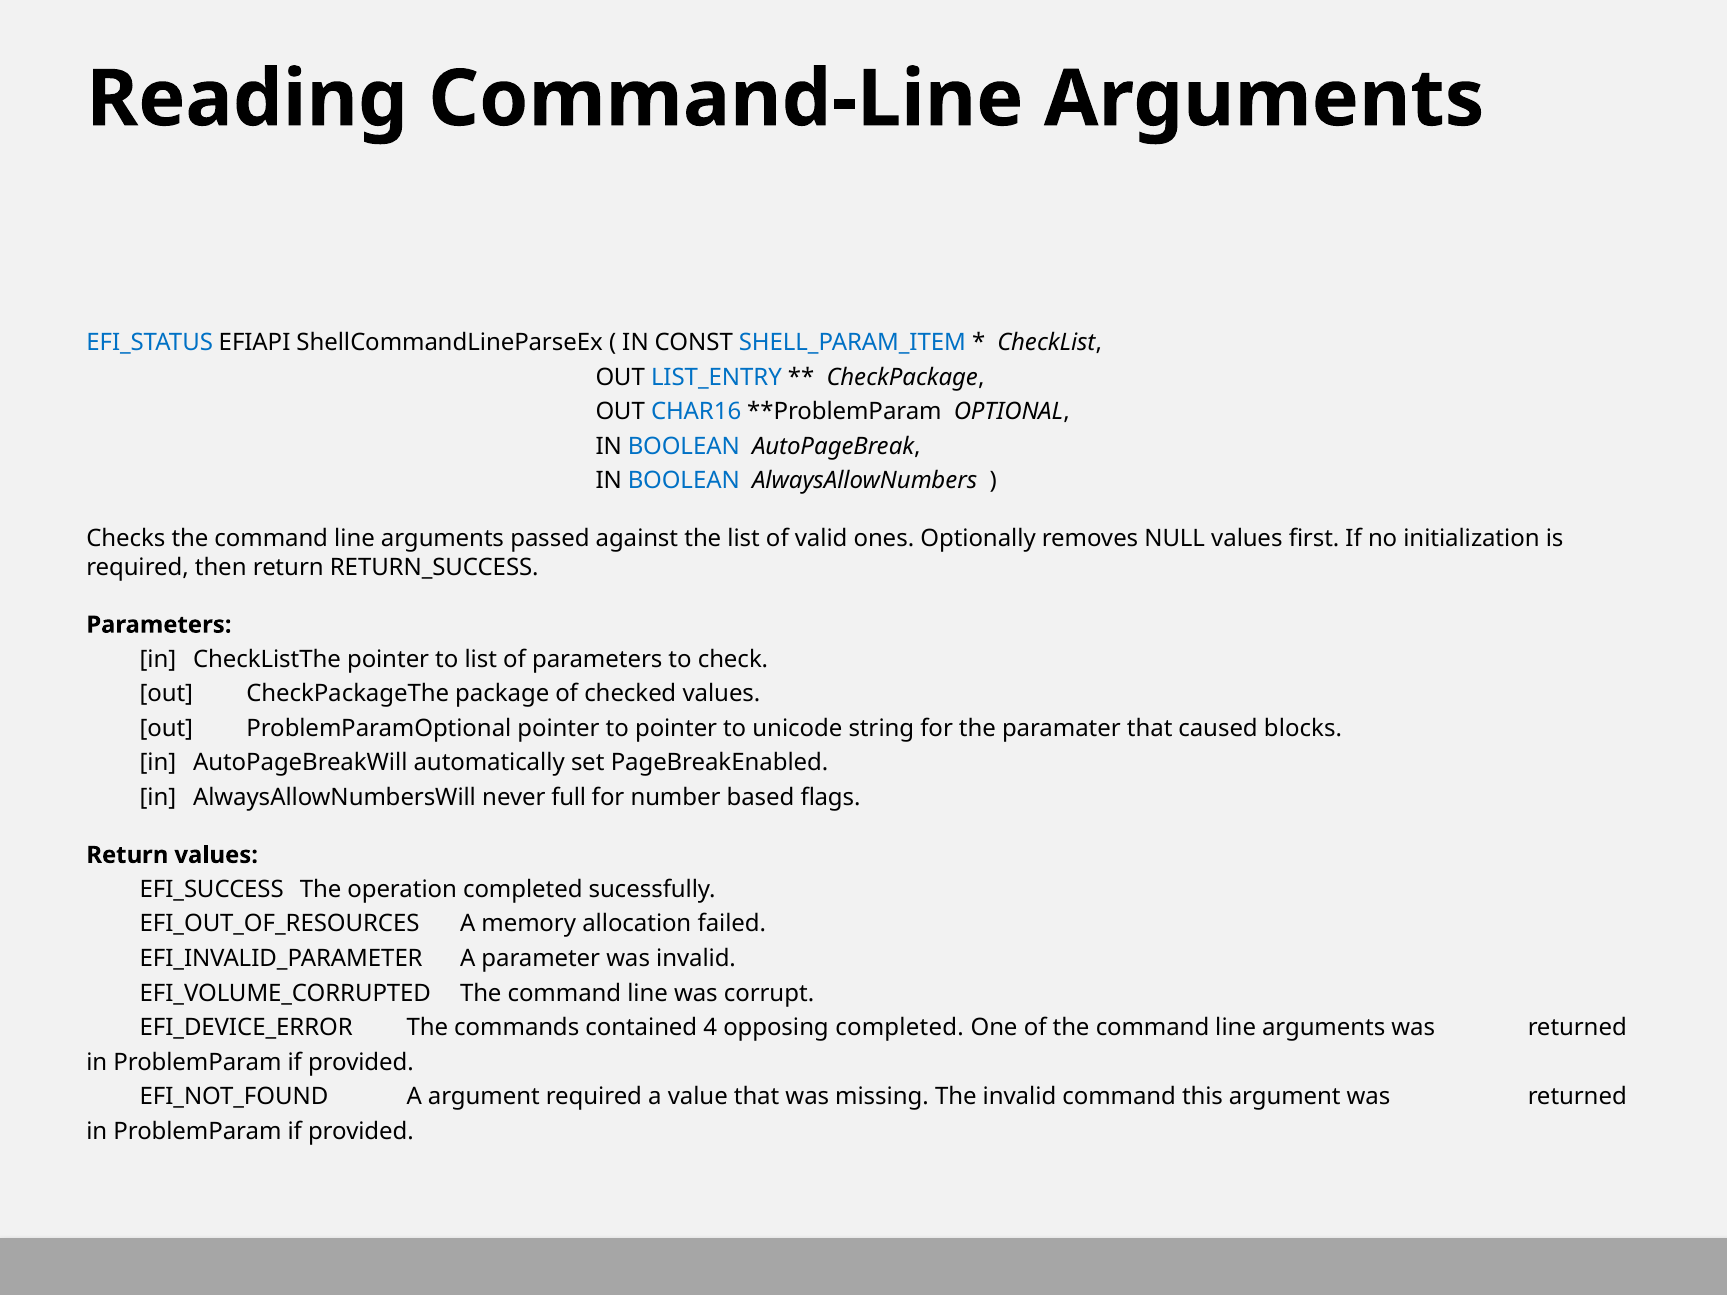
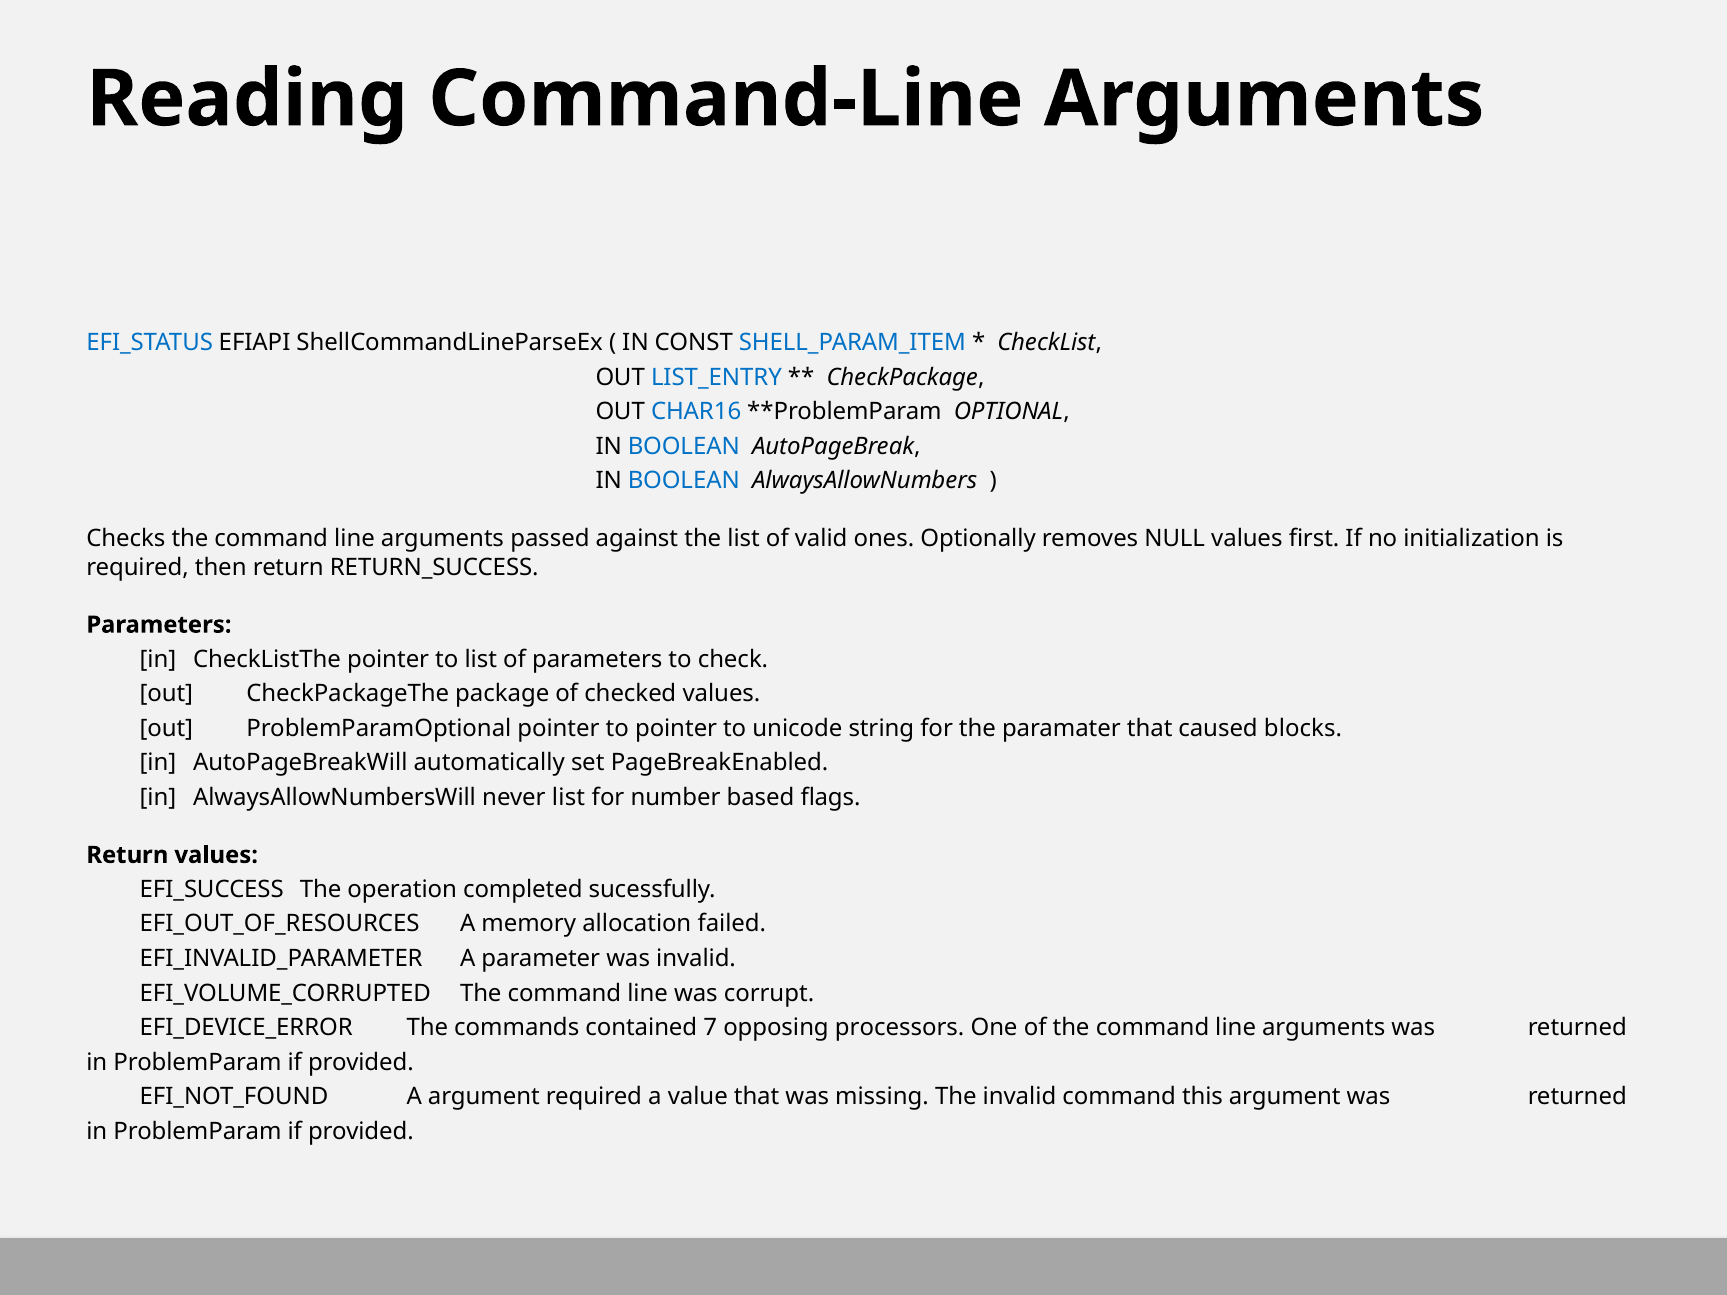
never full: full -> list
4: 4 -> 7
opposing completed: completed -> processors
